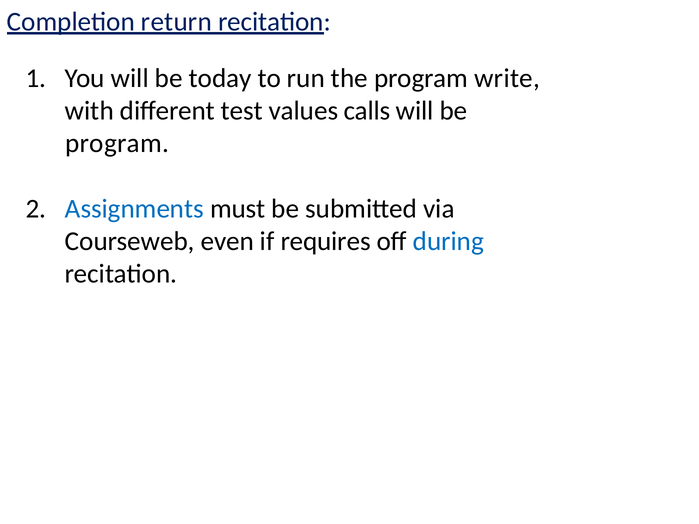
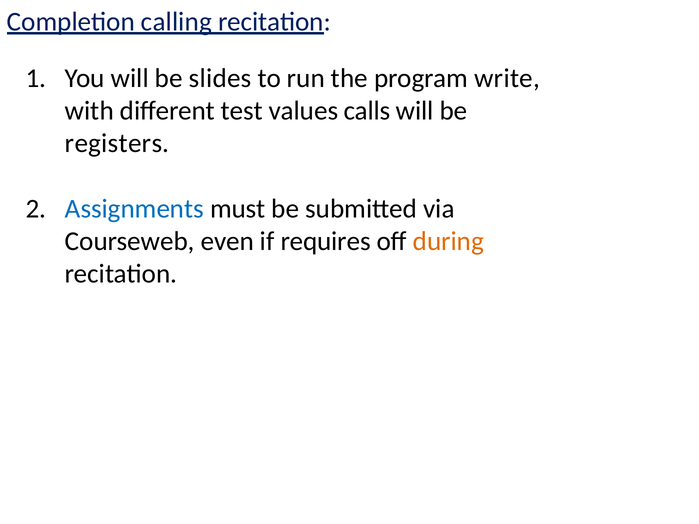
return: return -> calling
today: today -> slides
program at (117, 143): program -> registers
during colour: blue -> orange
